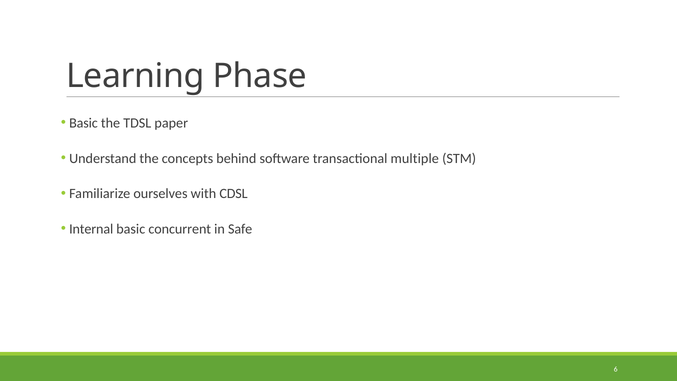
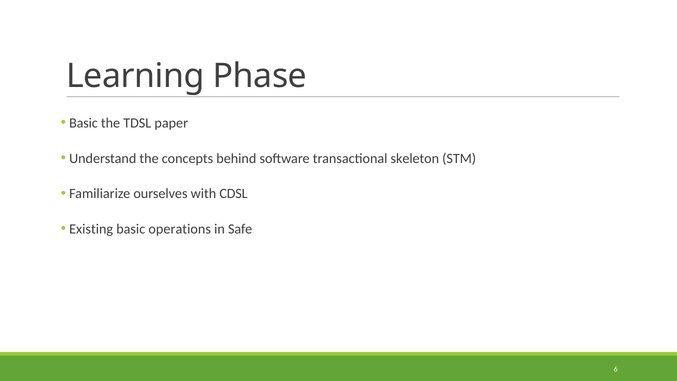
multiple: multiple -> skeleton
Internal: Internal -> Existing
concurrent: concurrent -> operations
